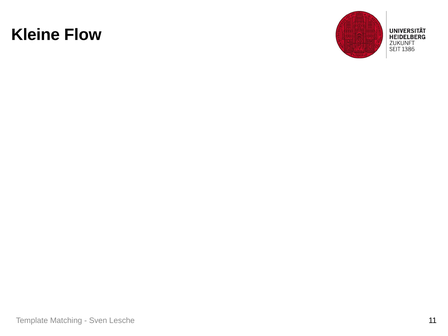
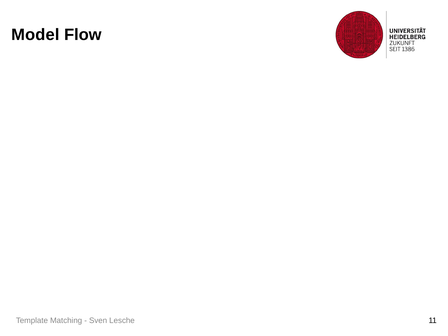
Kleine: Kleine -> Model
